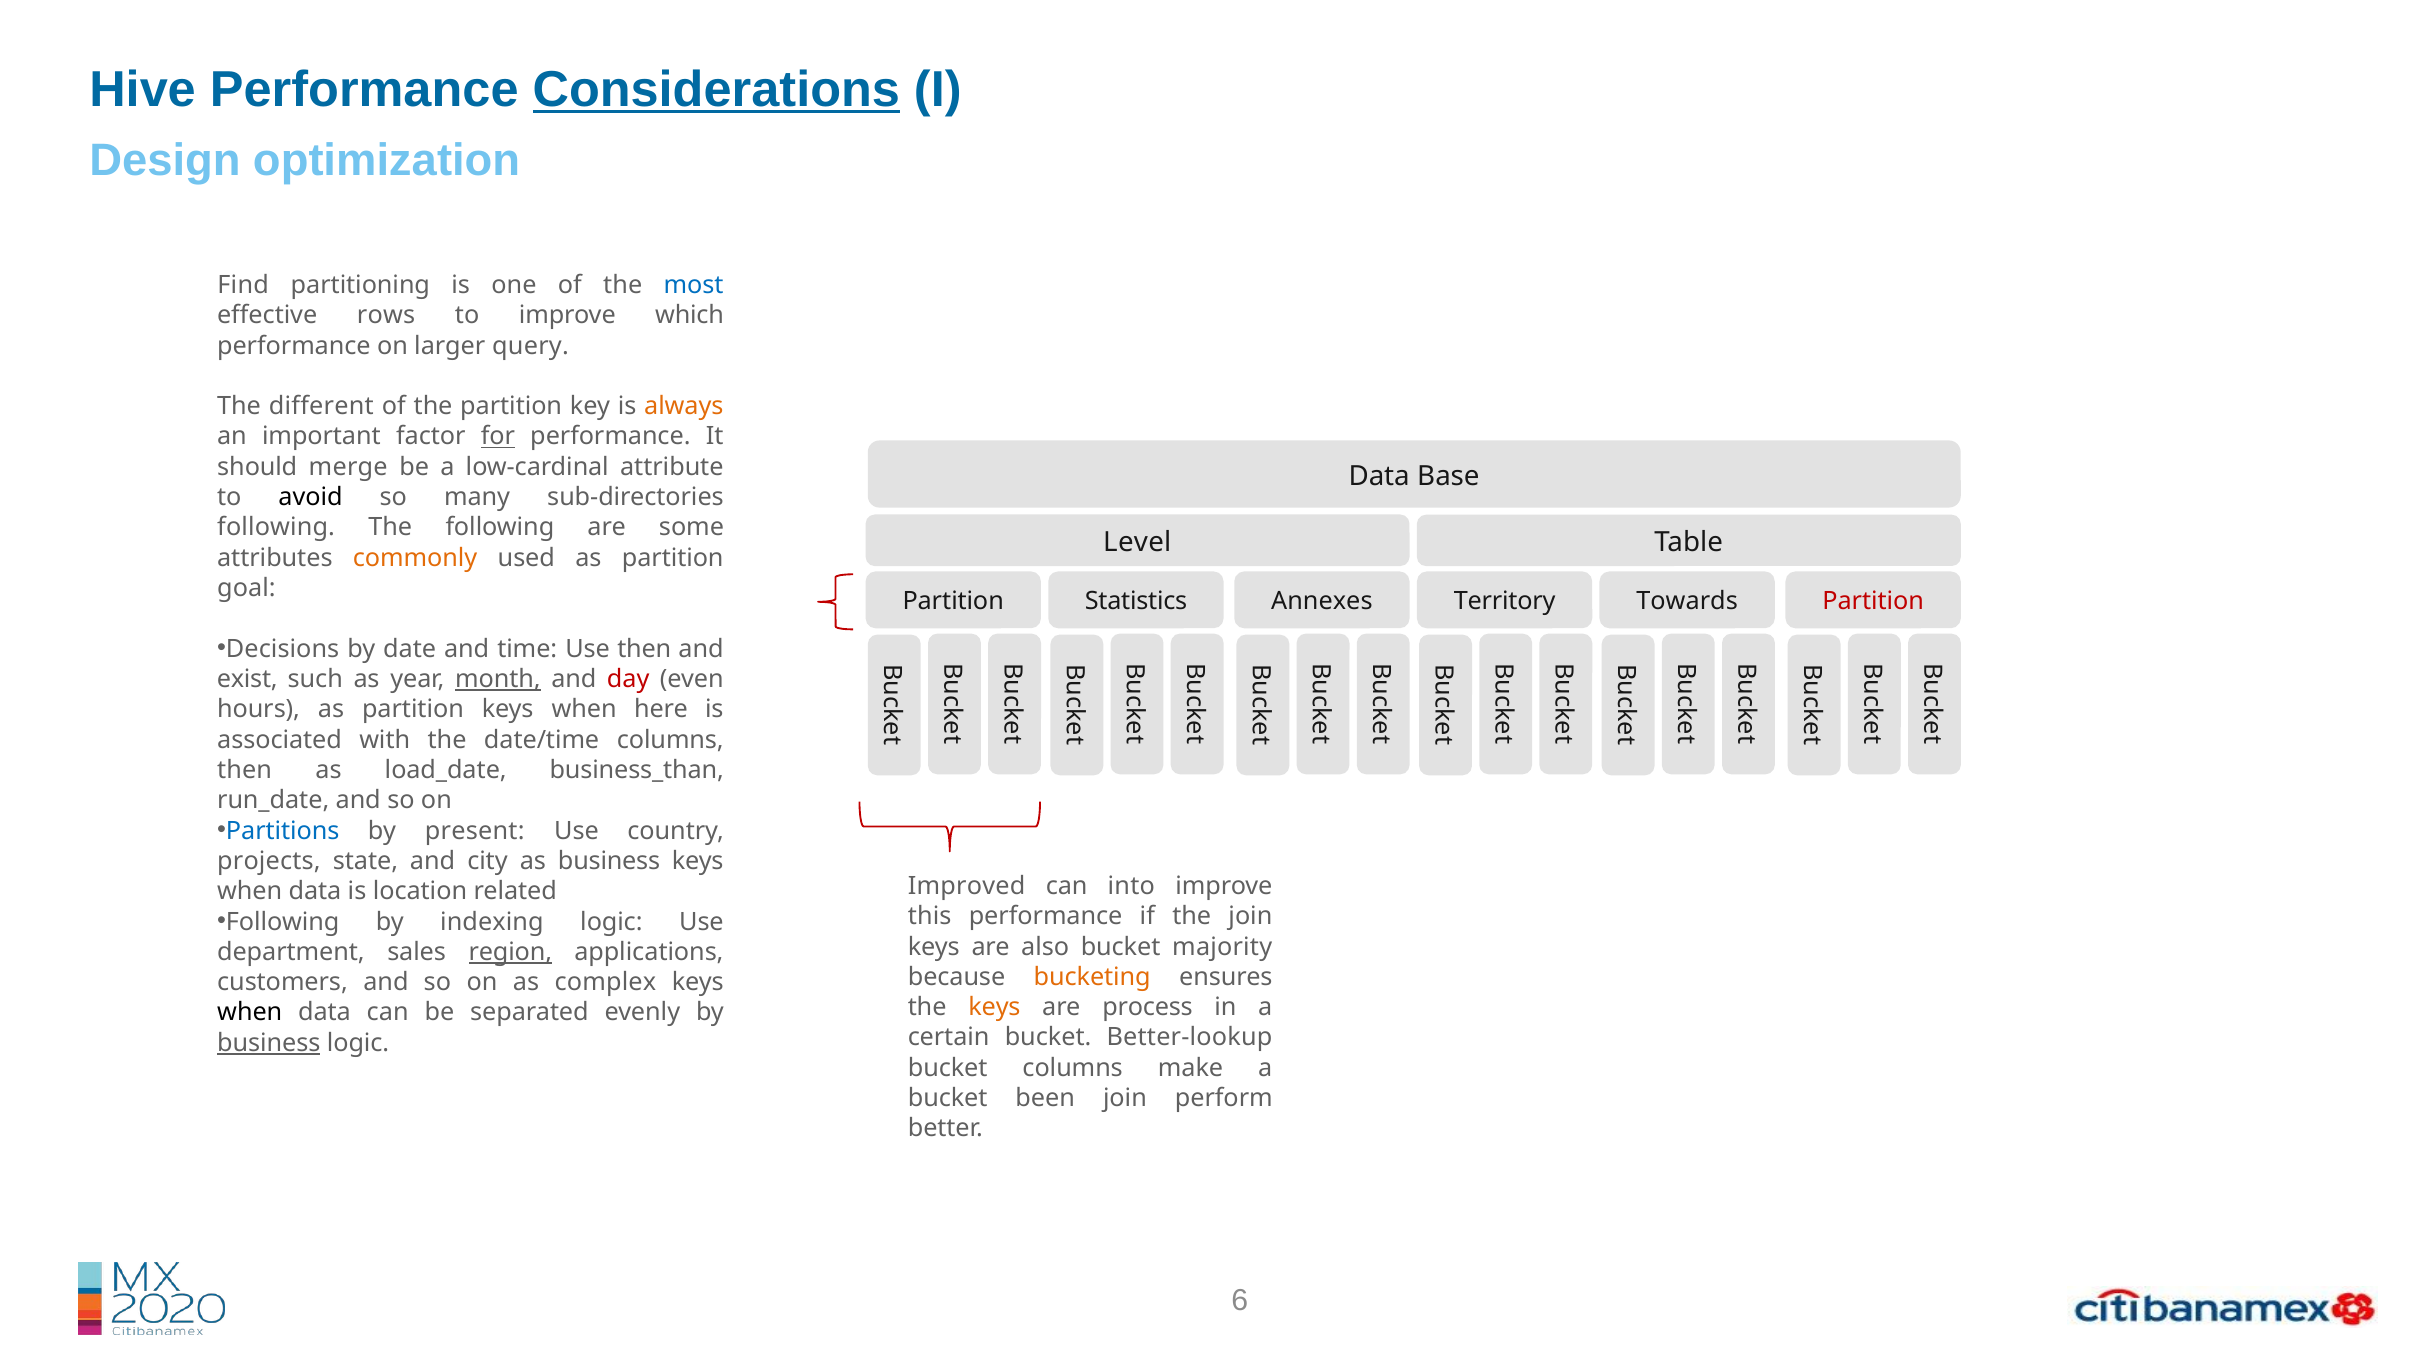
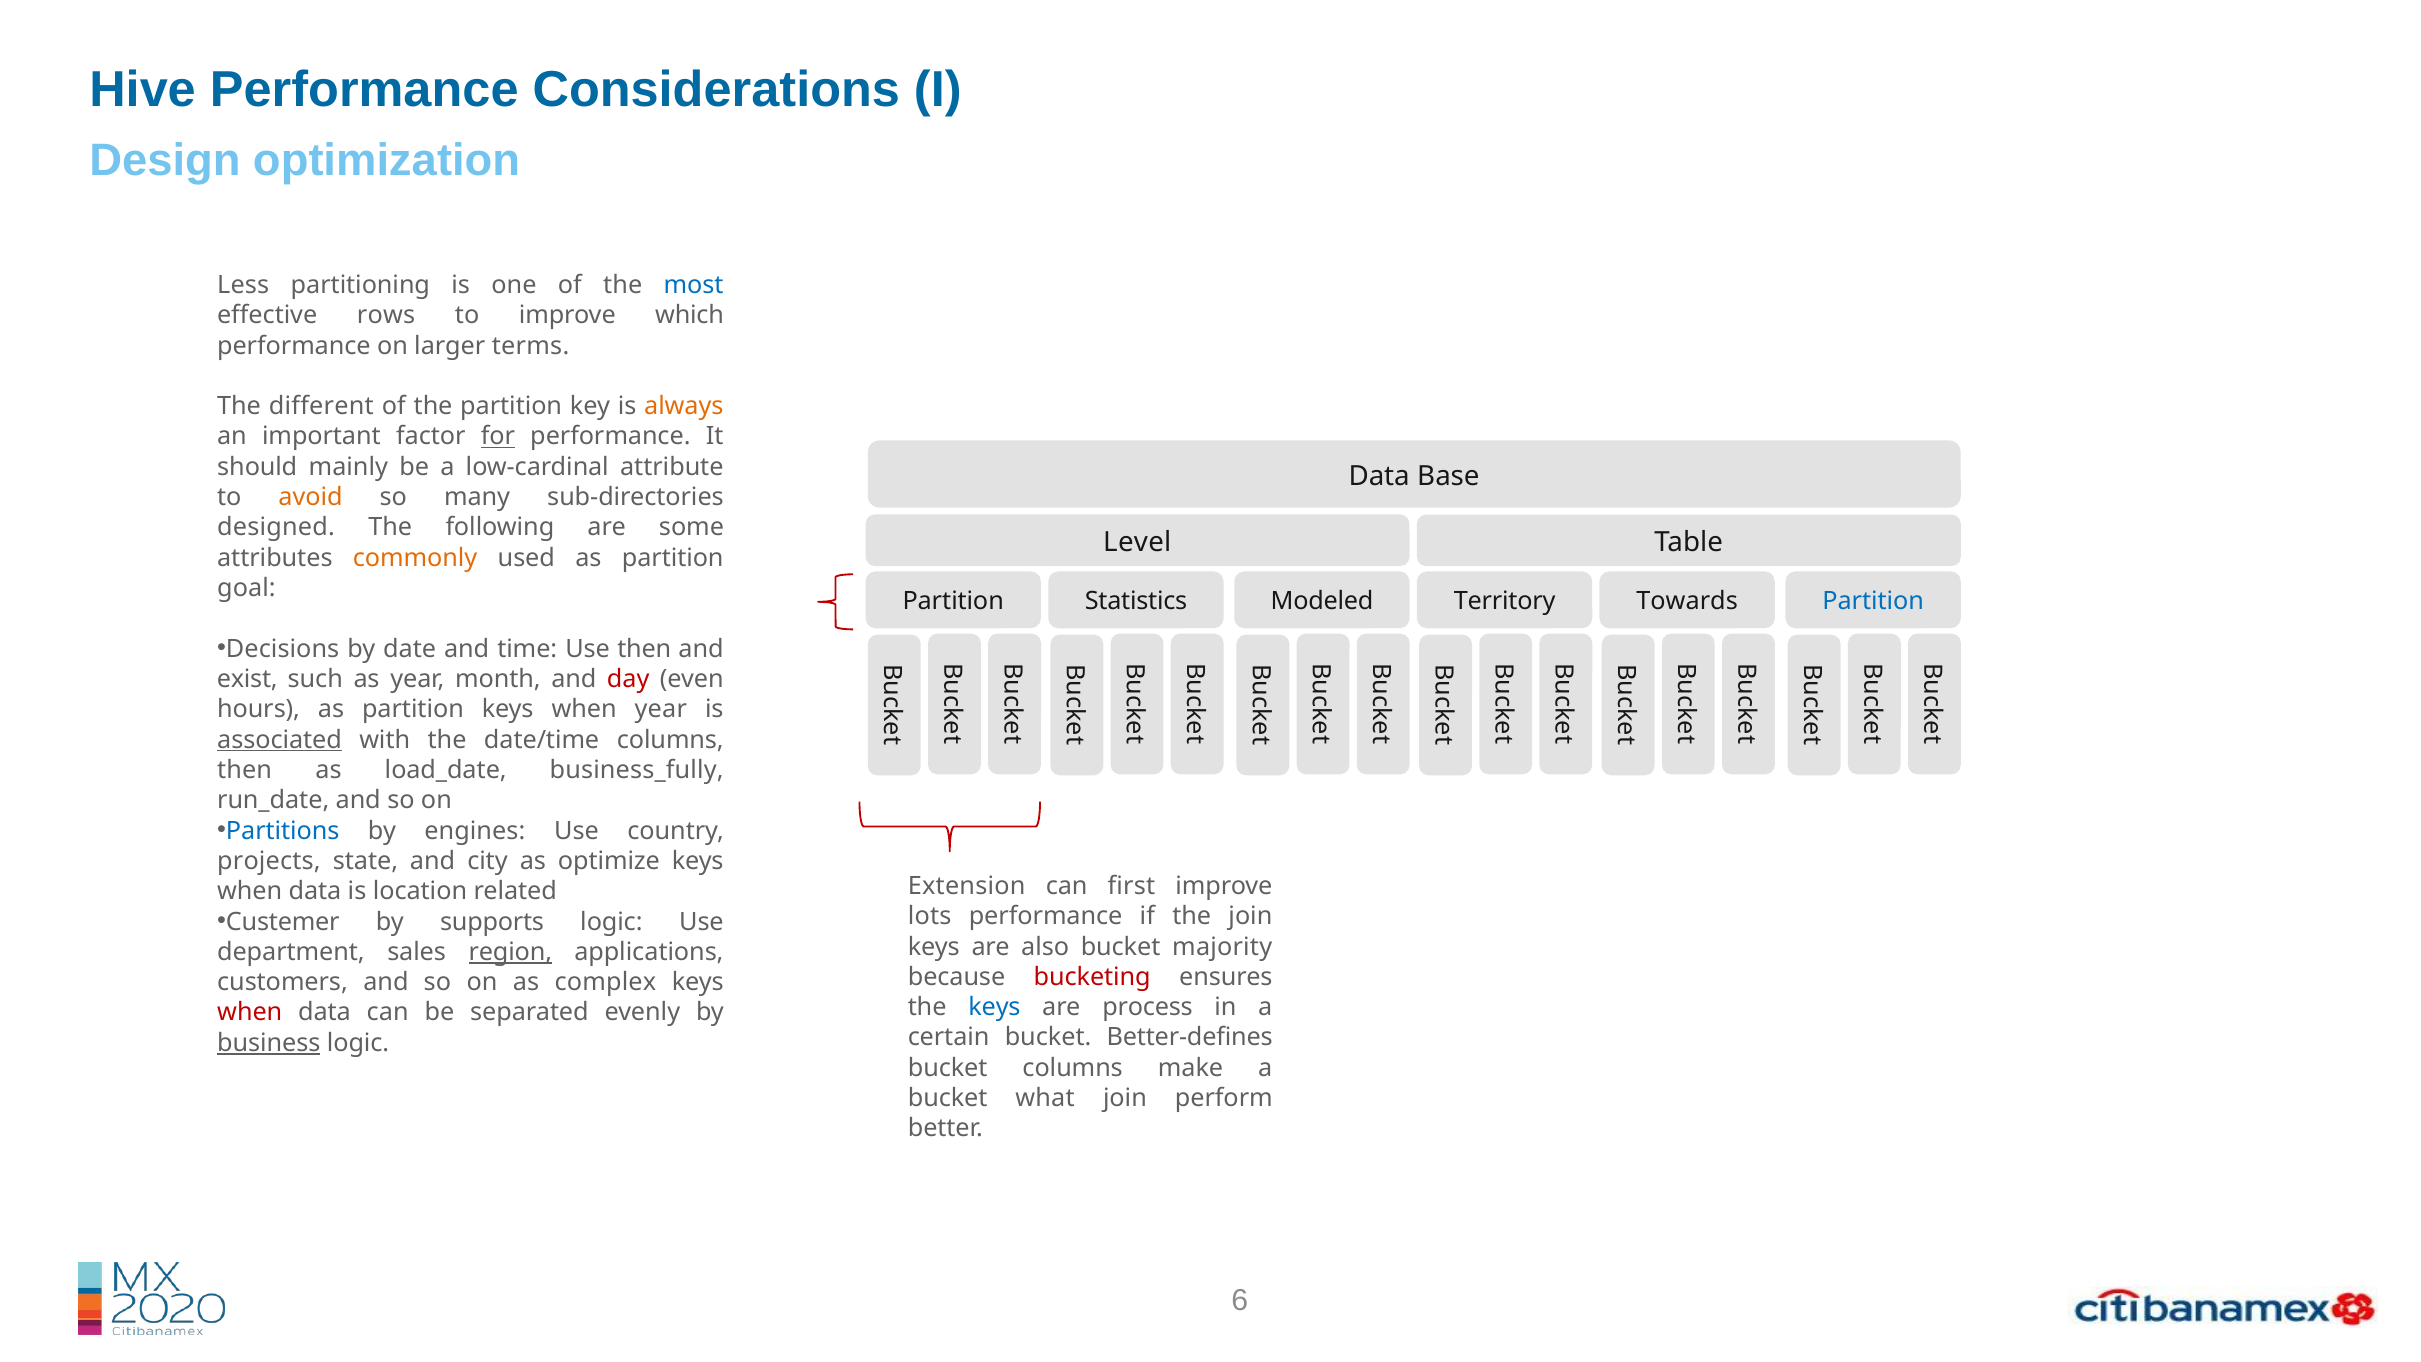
Considerations underline: present -> none
Find: Find -> Less
query: query -> terms
merge: merge -> mainly
avoid colour: black -> orange
following at (276, 528): following -> designed
Annexes: Annexes -> Modeled
Partition at (1873, 601) colour: red -> blue
month underline: present -> none
when here: here -> year
associated underline: none -> present
business_than: business_than -> business_fully
present: present -> engines
as business: business -> optimize
Improved: Improved -> Extension
into: into -> first
Following at (283, 922): Following -> Custemer
indexing: indexing -> supports
this: this -> lots
bucketing colour: orange -> red
keys at (994, 1007) colour: orange -> blue
when at (250, 1012) colour: black -> red
Better-lookup: Better-lookup -> Better-defines
been: been -> what
